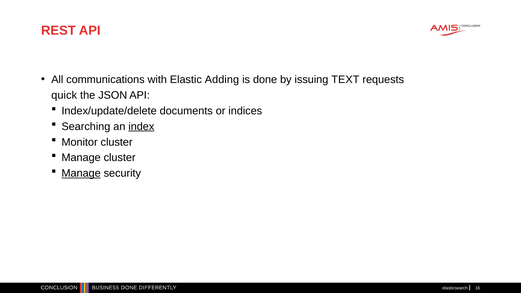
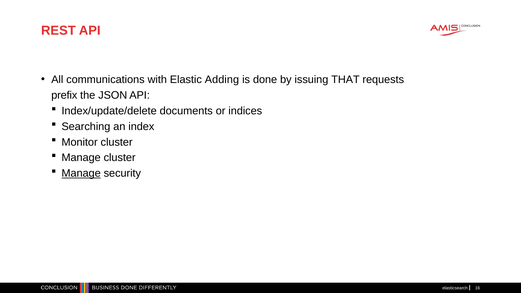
TEXT: TEXT -> THAT
quick: quick -> prefix
index underline: present -> none
